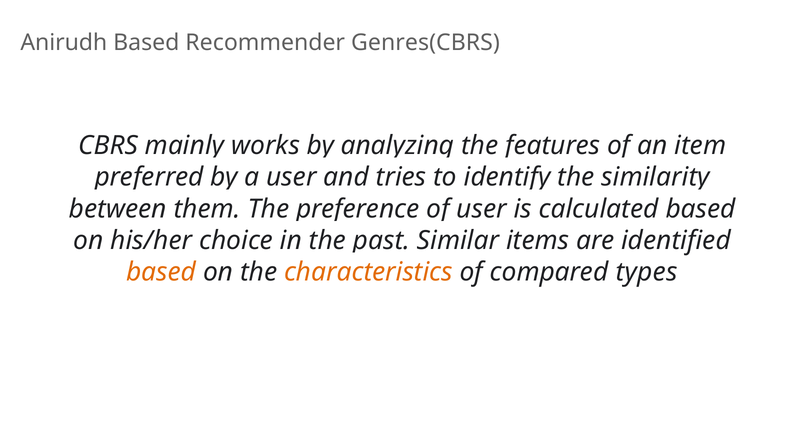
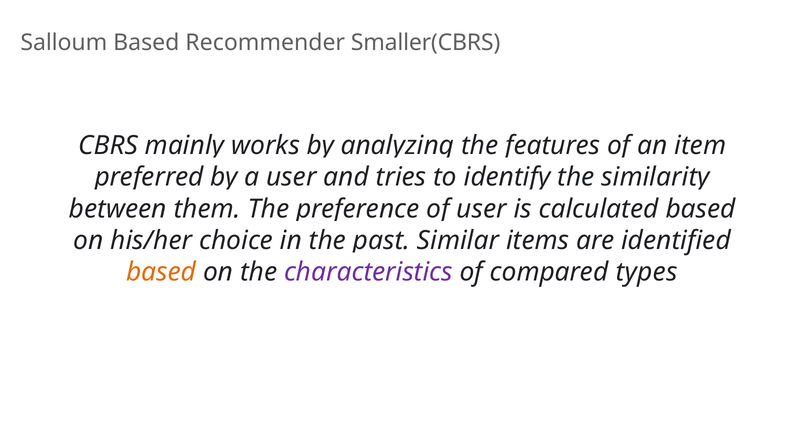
Anirudh: Anirudh -> Salloum
Genres(CBRS: Genres(CBRS -> Smaller(CBRS
characteristics colour: orange -> purple
